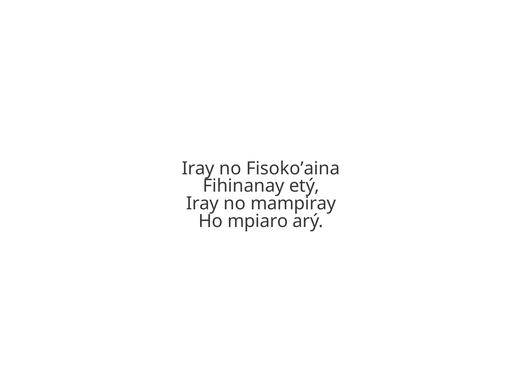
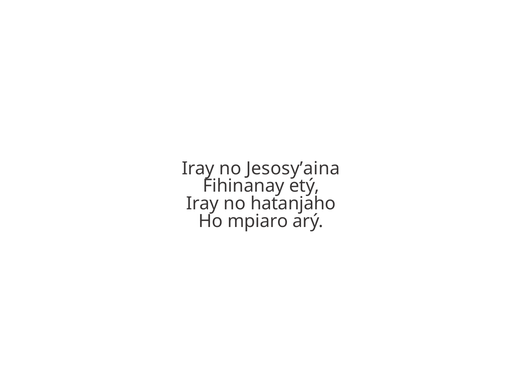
Fisoko’aina: Fisoko’aina -> Jesosy’aina
mampiray: mampiray -> hatanjaho
